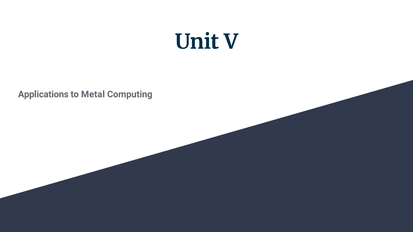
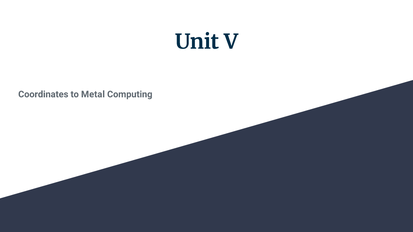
Applications: Applications -> Coordinates
